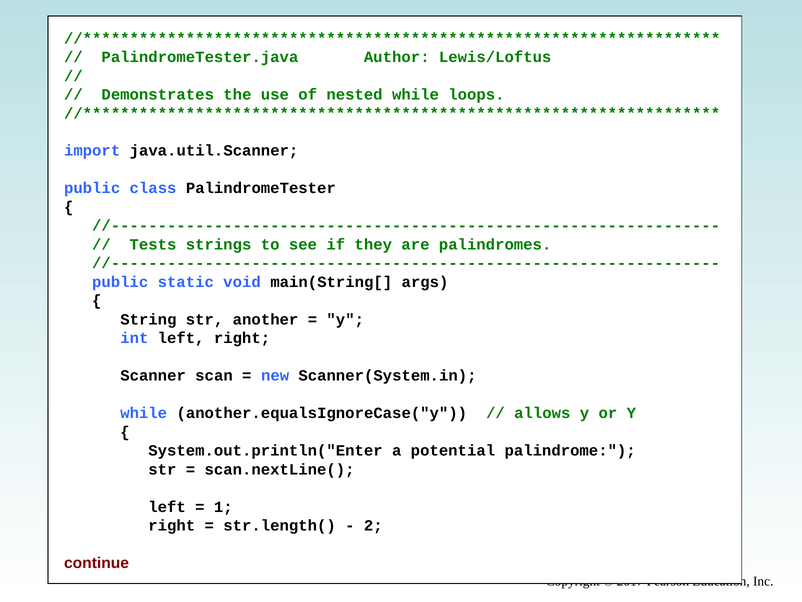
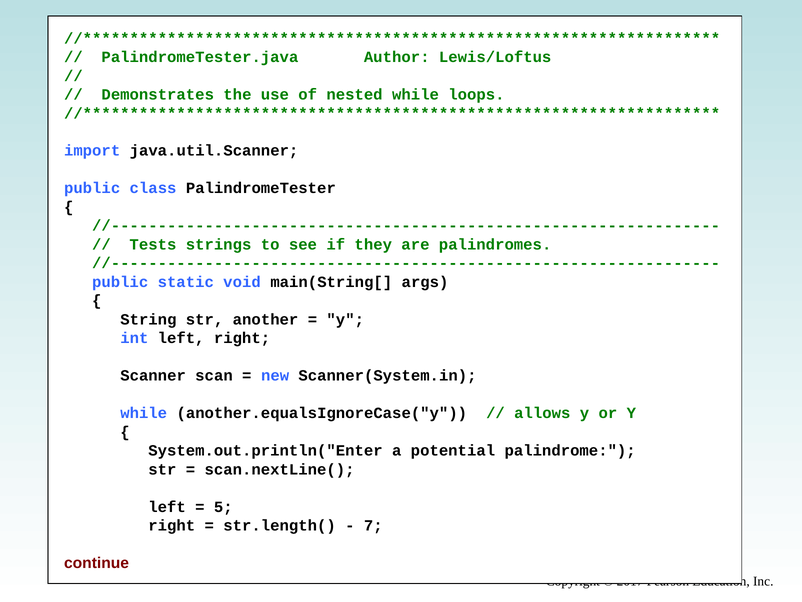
1: 1 -> 5
2: 2 -> 7
